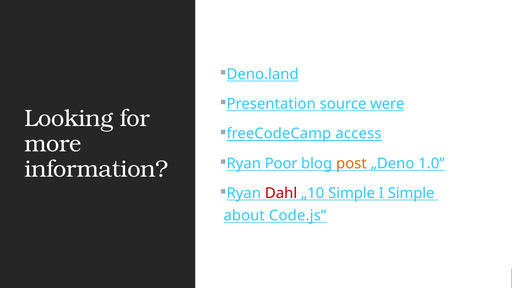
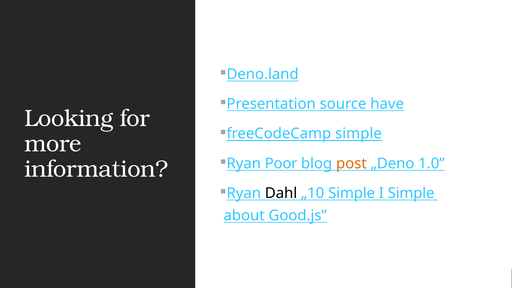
were: were -> have
freeCodeCamp access: access -> simple
Dahl colour: red -> black
Code.js: Code.js -> Good.js
